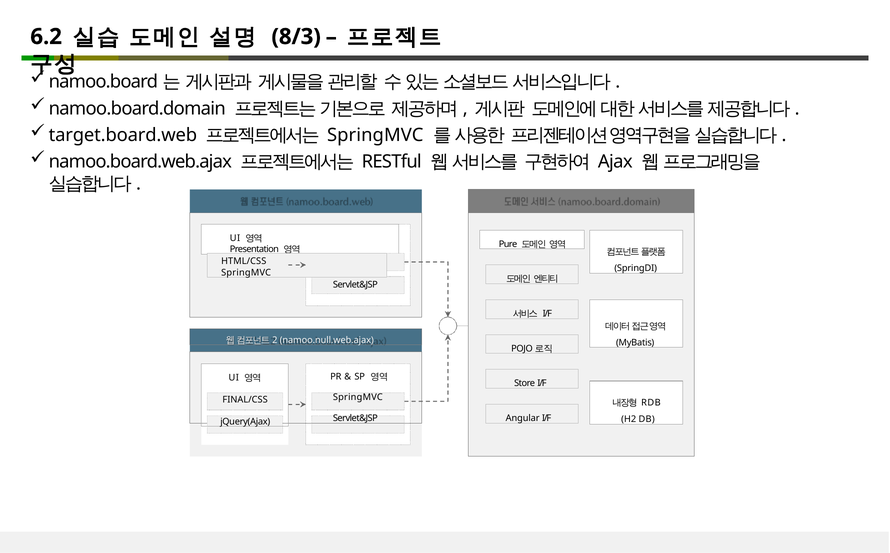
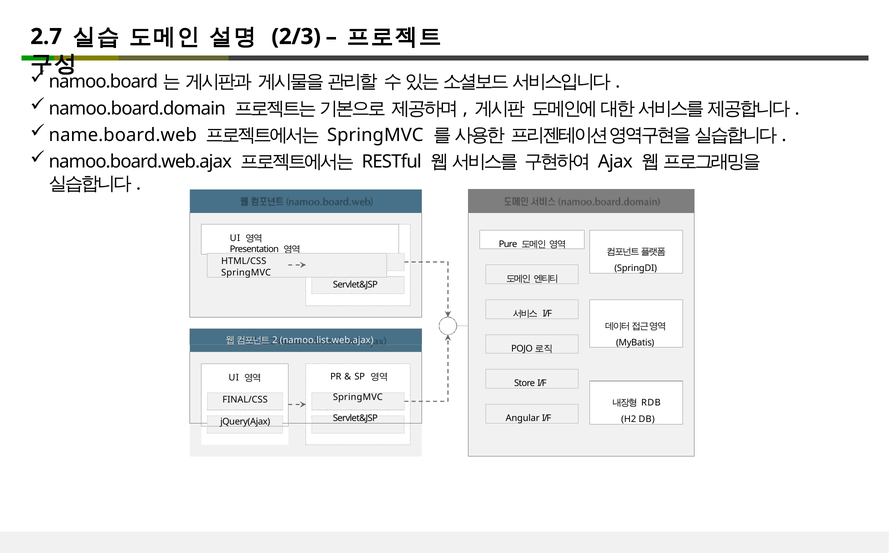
6.2: 6.2 -> 2.7
8/3: 8/3 -> 2/3
target.board.web: target.board.web -> name.board.web
namoo.null.web.ajax: namoo.null.web.ajax -> namoo.list.web.ajax
